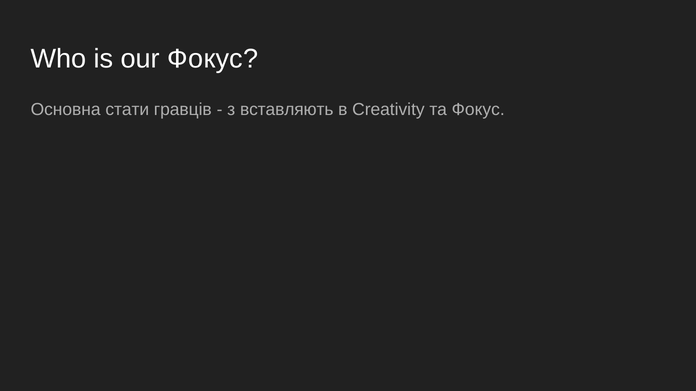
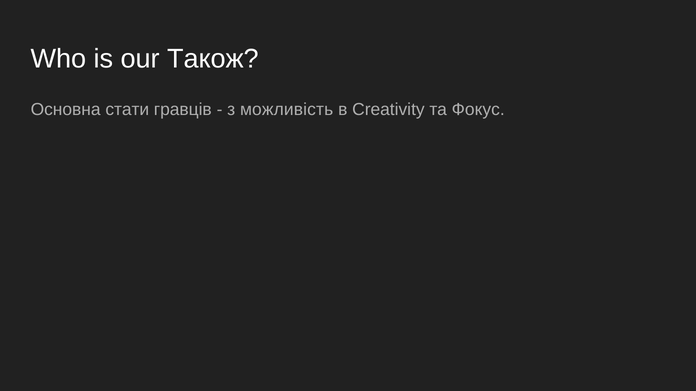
our Фокус: Фокус -> Також
вставляють: вставляють -> можливість
